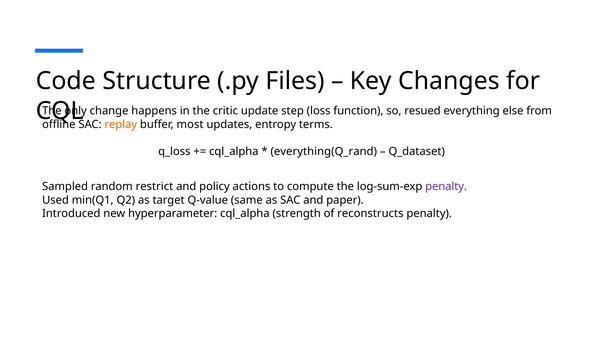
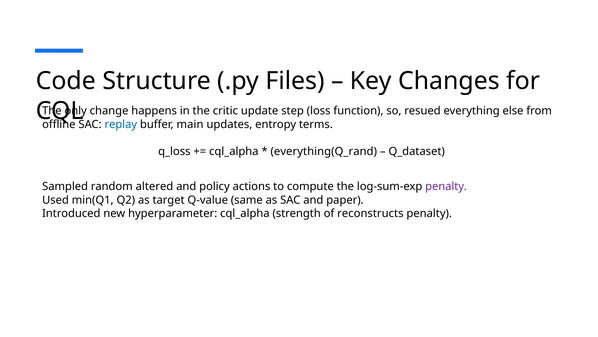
replay colour: orange -> blue
most: most -> main
restrict: restrict -> altered
